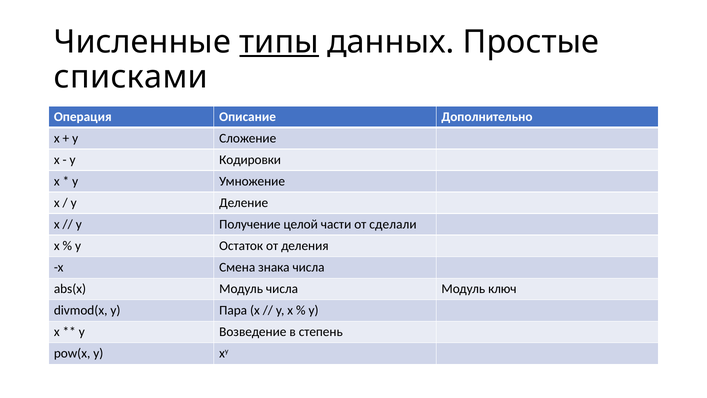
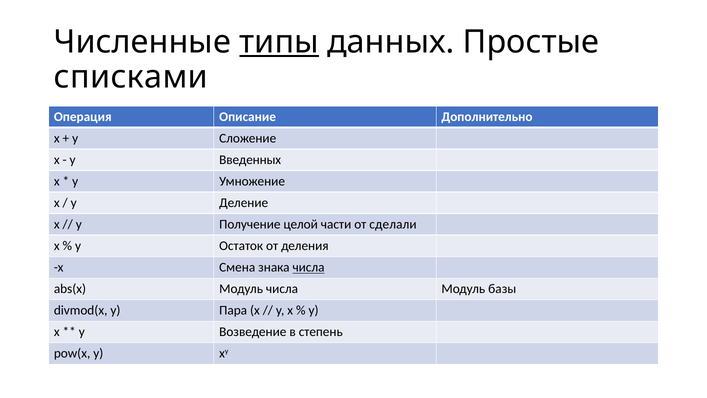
Кодировки: Кодировки -> Введенных
числа at (309, 267) underline: none -> present
ключ: ключ -> базы
